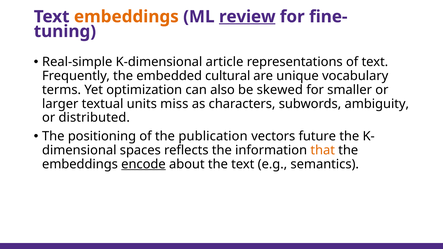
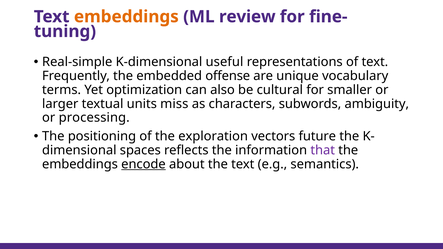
review underline: present -> none
article: article -> useful
cultural: cultural -> offense
skewed: skewed -> cultural
distributed: distributed -> processing
publication: publication -> exploration
that colour: orange -> purple
